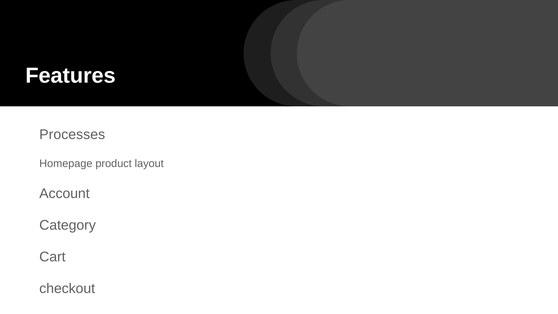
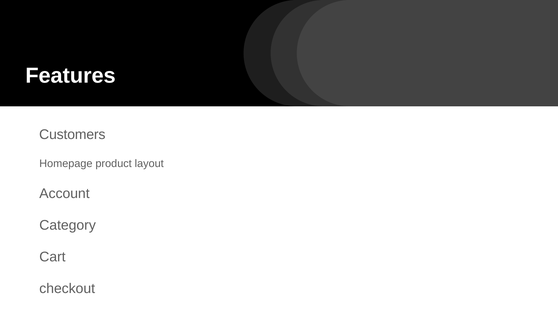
Processes: Processes -> Customers
